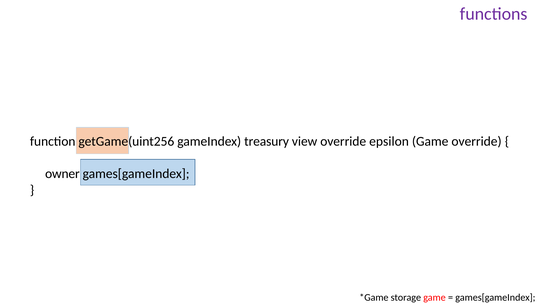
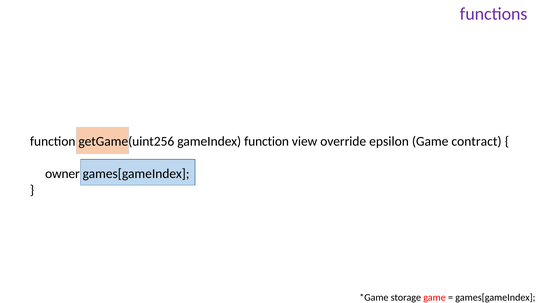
gameIndex treasury: treasury -> function
Game override: override -> contract
